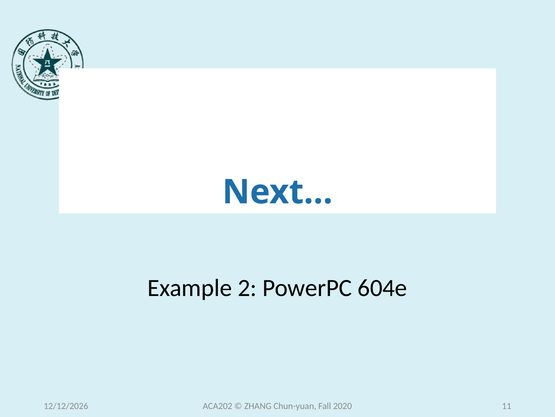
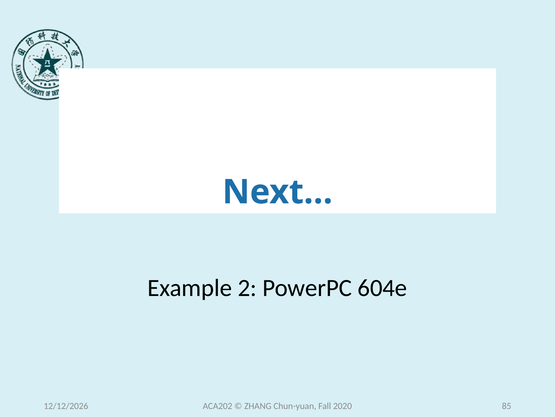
11: 11 -> 85
